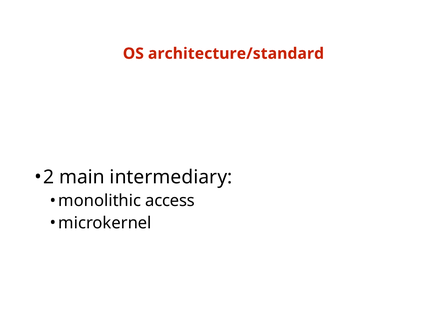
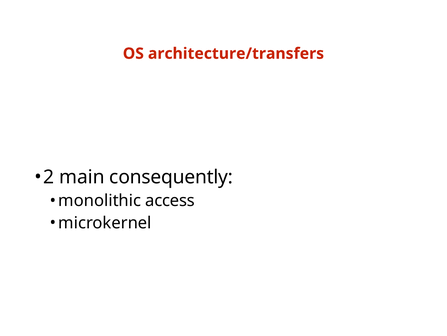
architecture/standard: architecture/standard -> architecture/transfers
intermediary: intermediary -> consequently
